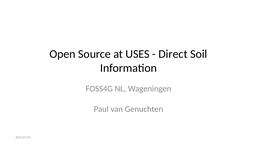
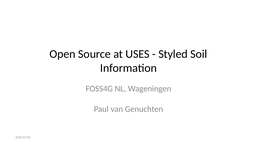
Direct: Direct -> Styled
